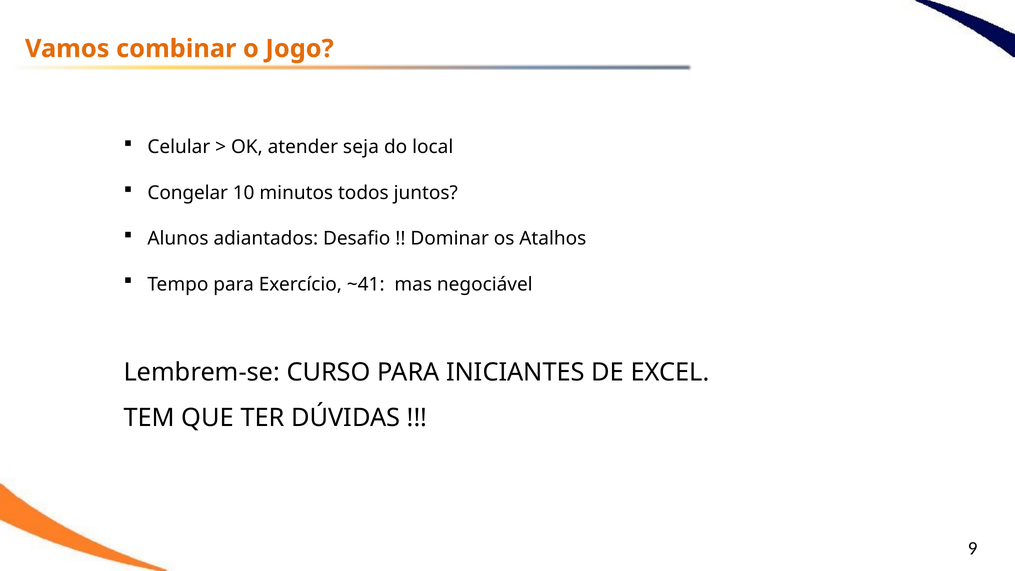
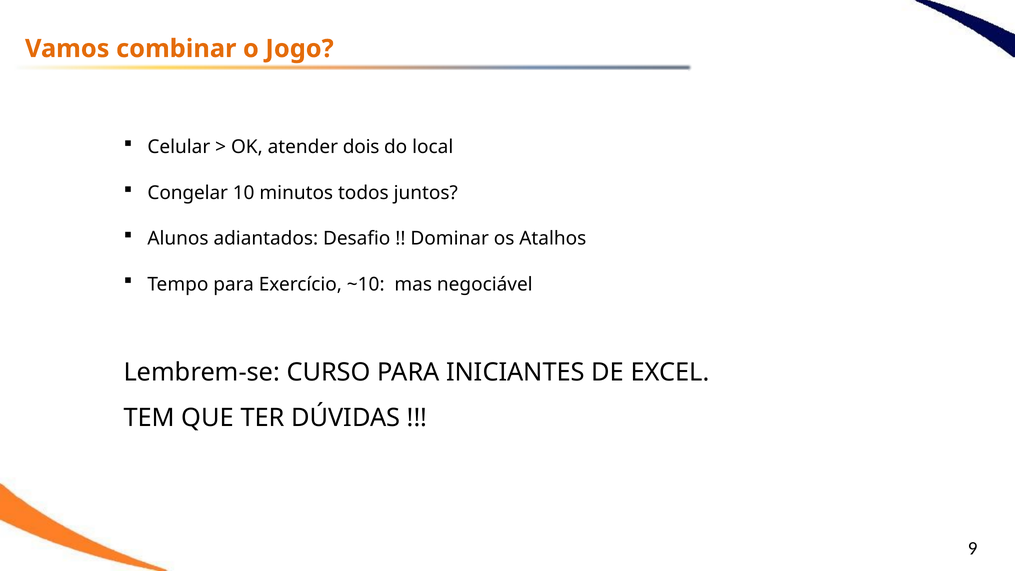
seja: seja -> dois
~41: ~41 -> ~10
